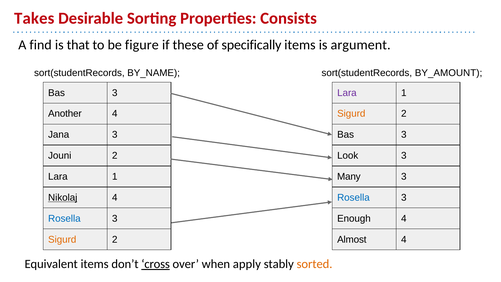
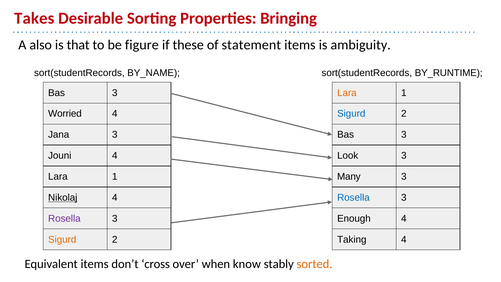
Consists: Consists -> Bringing
find: find -> also
specifically: specifically -> statement
argument: argument -> ambiguity
BY_AMOUNT: BY_AMOUNT -> BY_RUNTIME
Lara at (347, 93) colour: purple -> orange
Another: Another -> Worried
Sigurd at (351, 114) colour: orange -> blue
Jouni 2: 2 -> 4
Rosella at (64, 218) colour: blue -> purple
Almost: Almost -> Taking
cross underline: present -> none
apply: apply -> know
